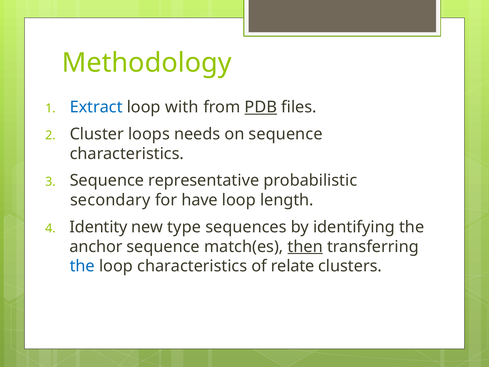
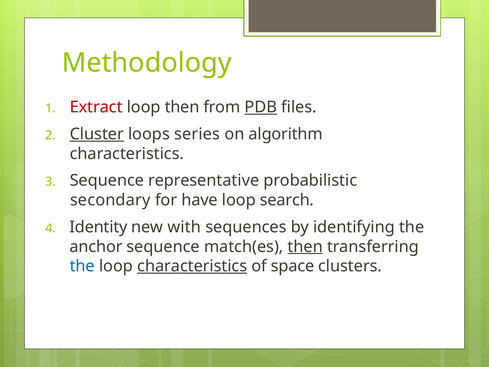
Extract colour: blue -> red
loop with: with -> then
Cluster underline: none -> present
needs: needs -> series
on sequence: sequence -> algorithm
length: length -> search
type: type -> with
characteristics at (192, 266) underline: none -> present
relate: relate -> space
